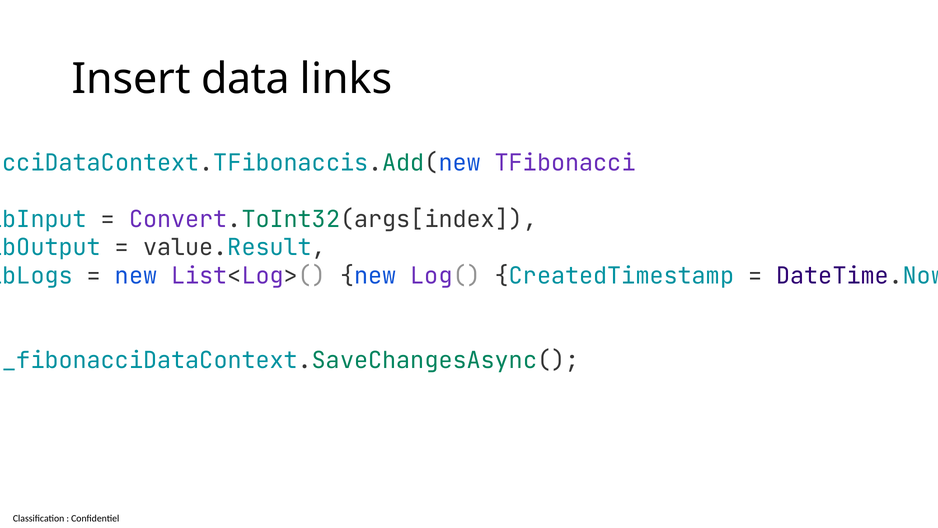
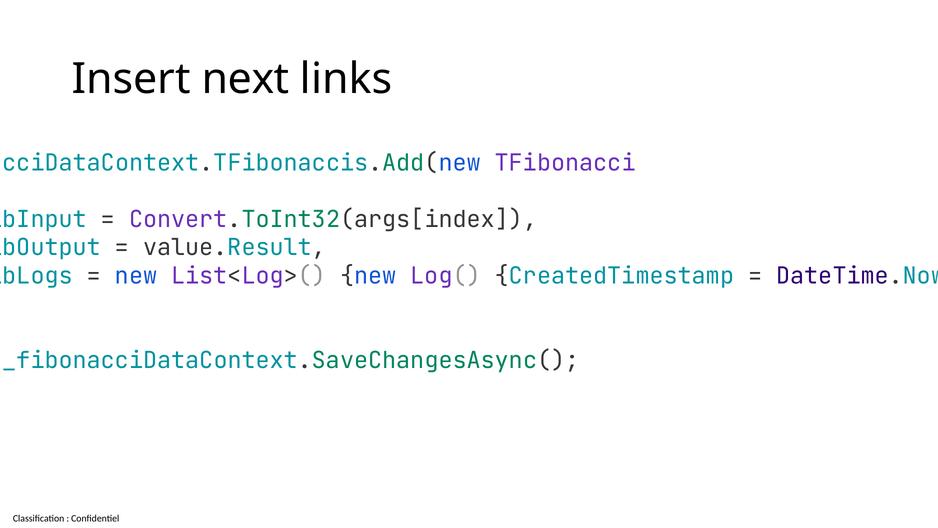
data: data -> next
